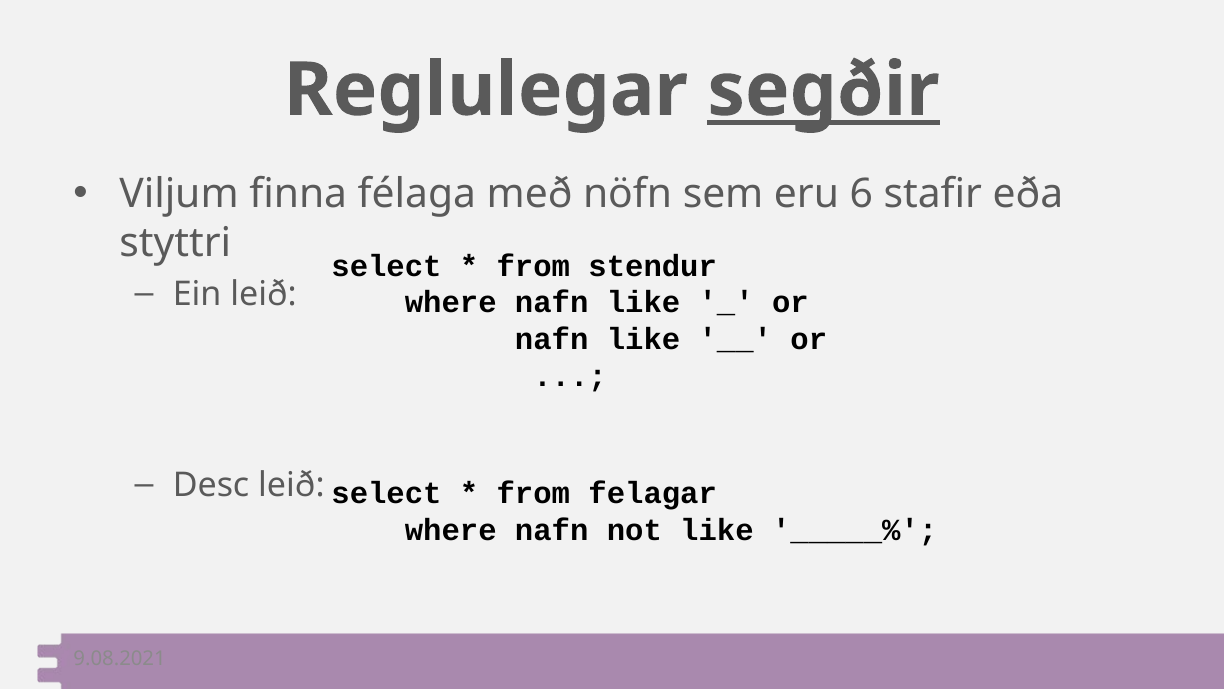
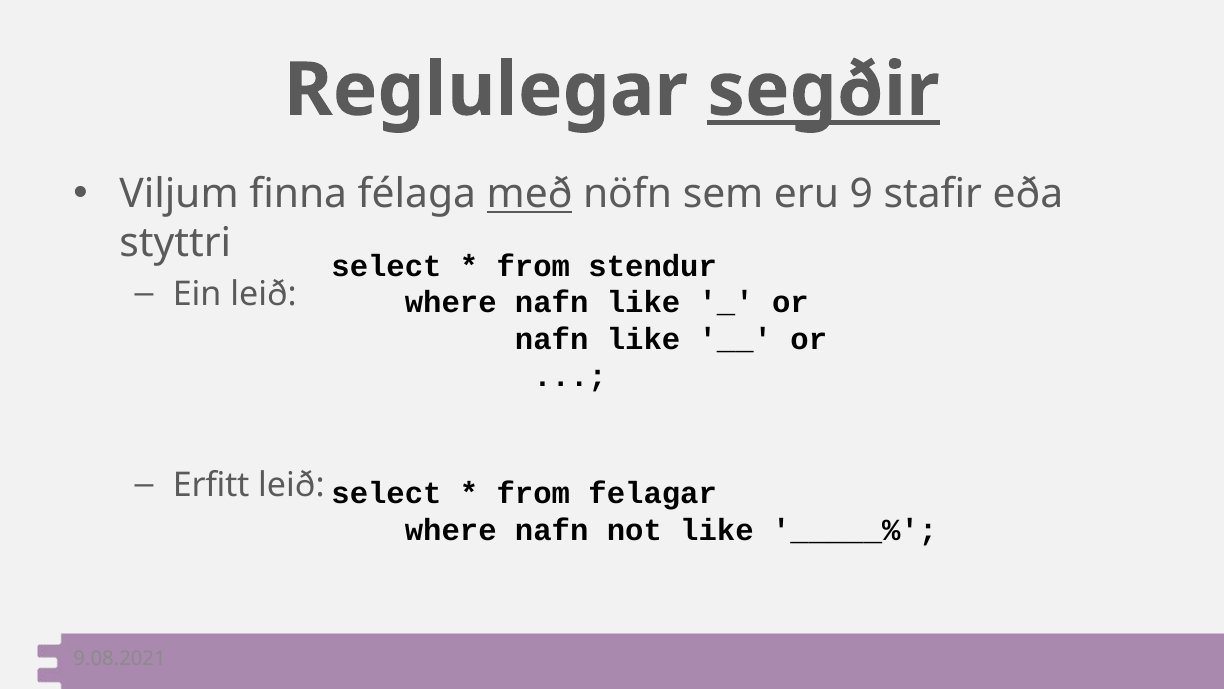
með underline: none -> present
6: 6 -> 9
Desc: Desc -> Erfitt
